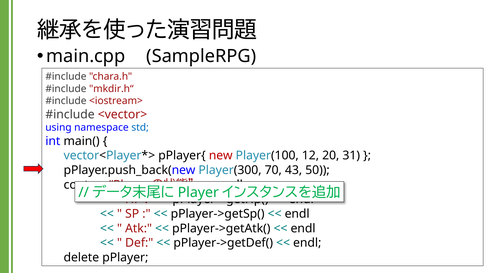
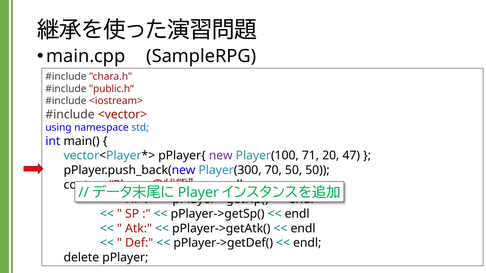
mkdir.h“: mkdir.h“ -> public.h“
new colour: red -> purple
12: 12 -> 71
31: 31 -> 47
70 43: 43 -> 50
